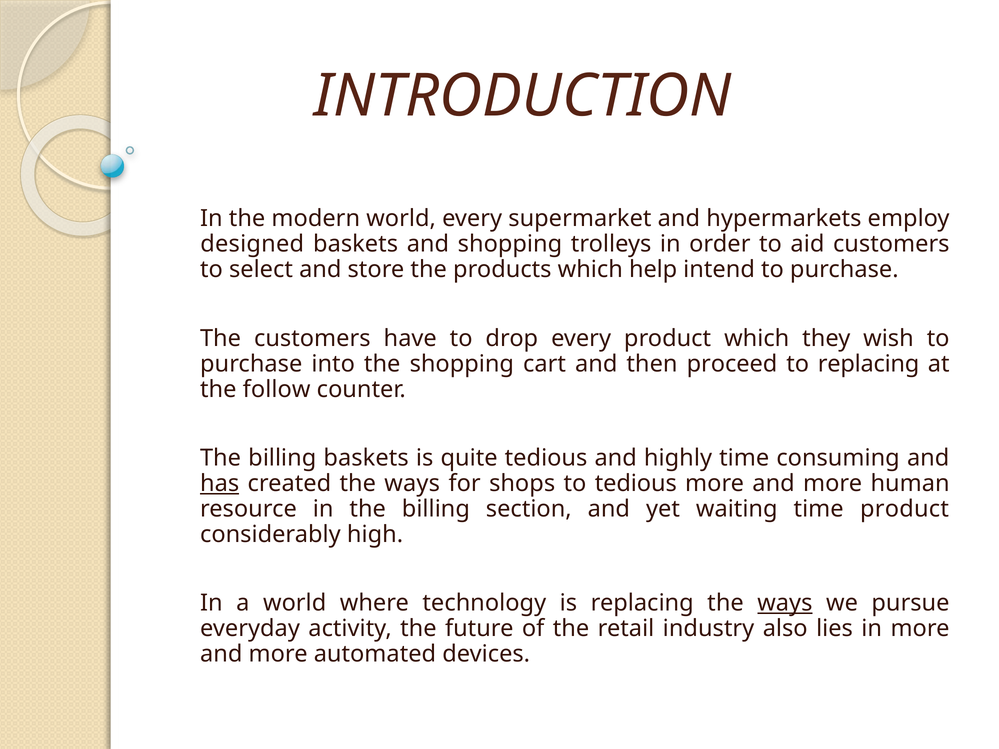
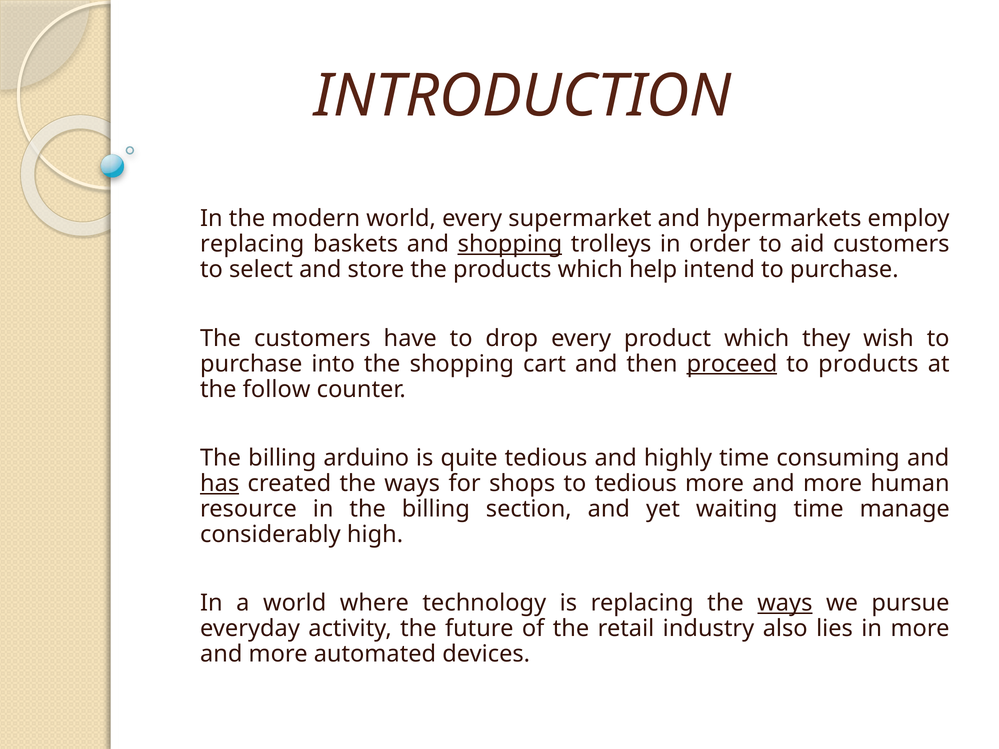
designed at (252, 244): designed -> replacing
shopping at (510, 244) underline: none -> present
proceed underline: none -> present
to replacing: replacing -> products
billing baskets: baskets -> arduino
time product: product -> manage
